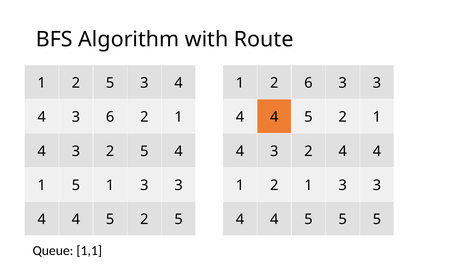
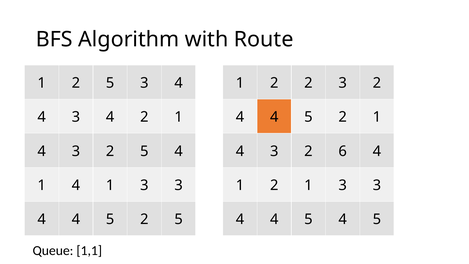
2 6: 6 -> 2
3 at (377, 83): 3 -> 2
4 3 6: 6 -> 4
2 4: 4 -> 6
5 at (76, 185): 5 -> 4
4 5 5: 5 -> 4
